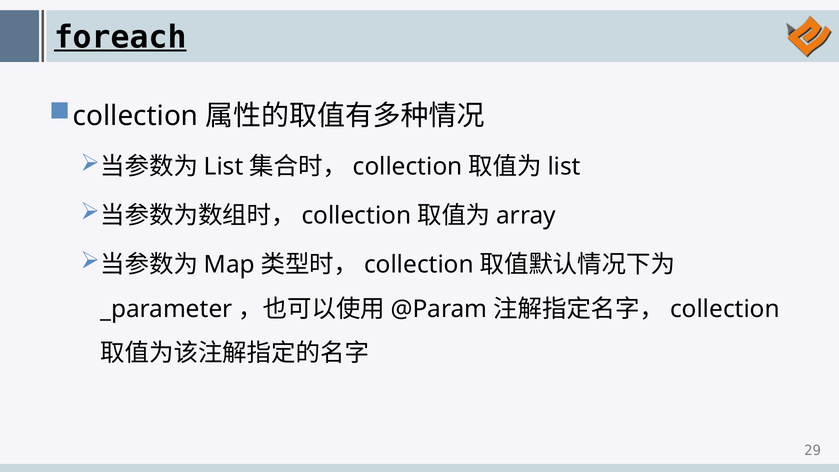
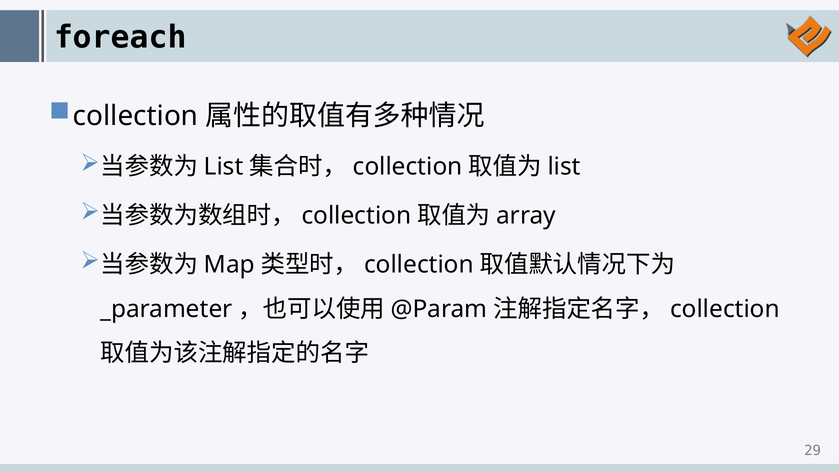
foreach underline: present -> none
